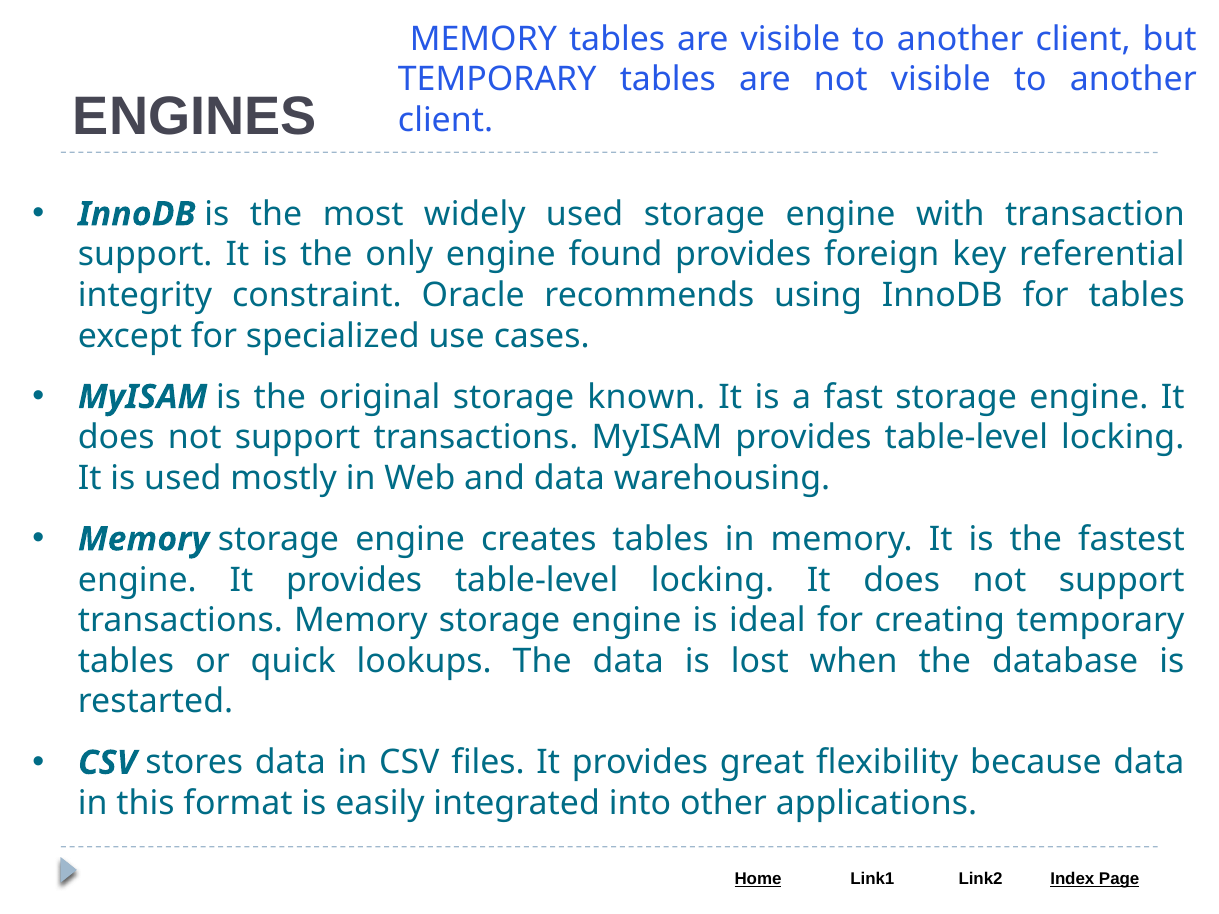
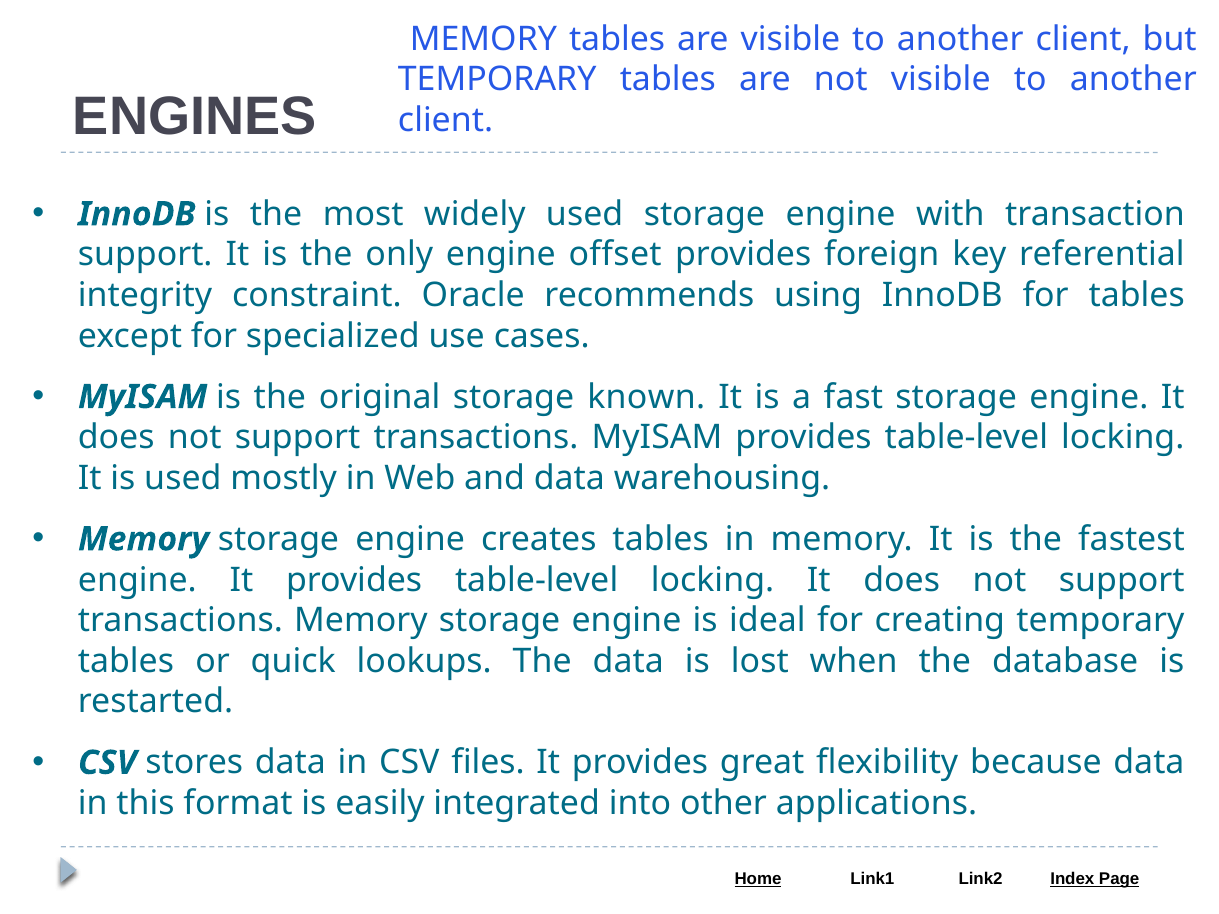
found: found -> offset
